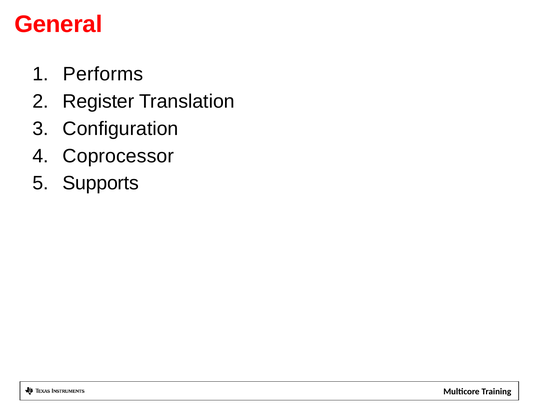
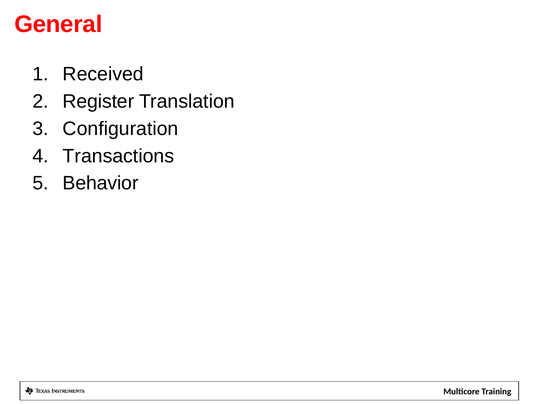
Performs: Performs -> Received
Coprocessor: Coprocessor -> Transactions
Supports: Supports -> Behavior
